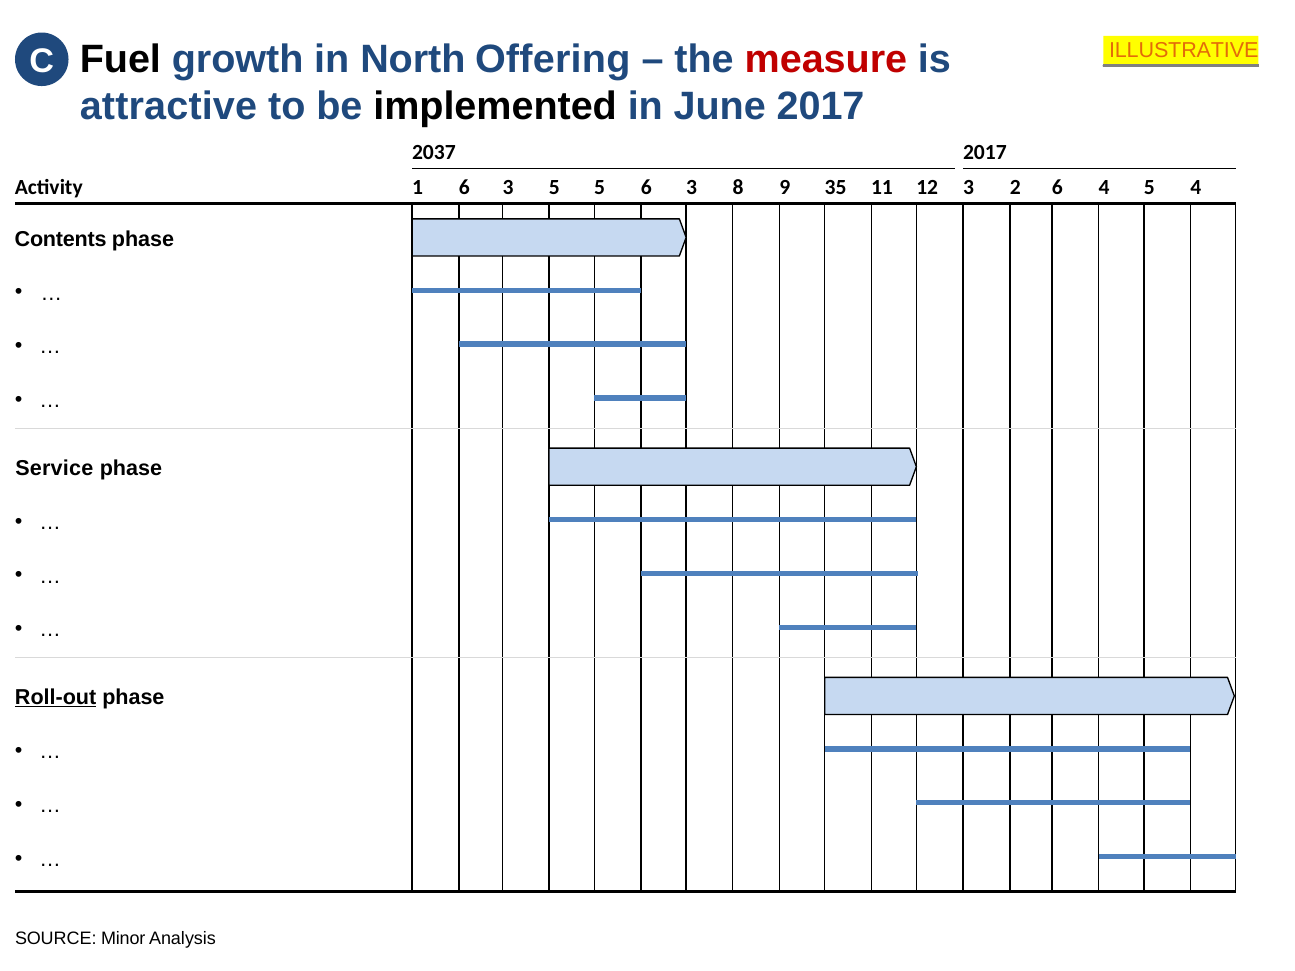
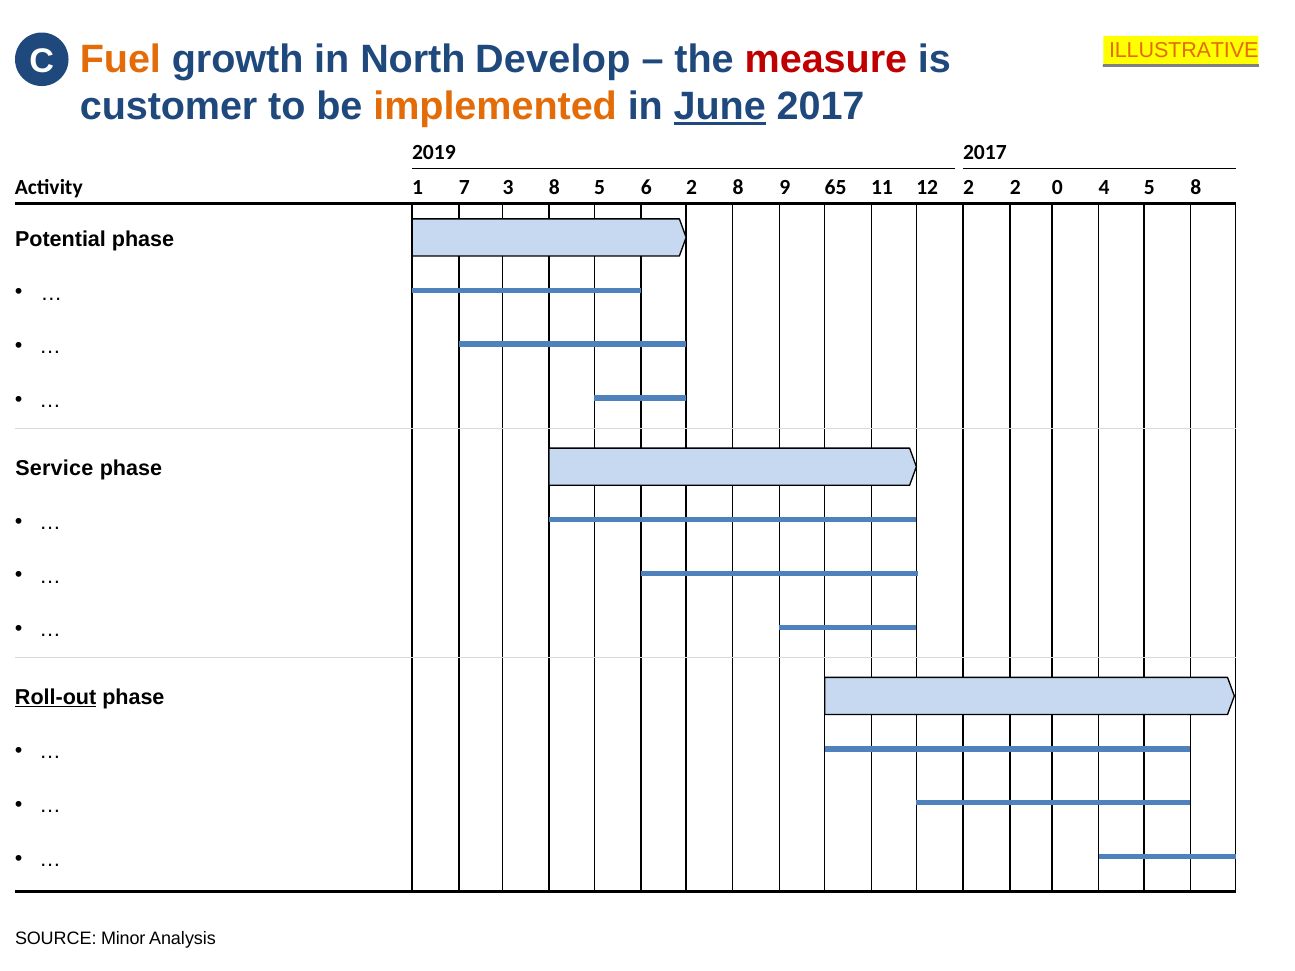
Fuel colour: black -> orange
Offering: Offering -> Develop
attractive: attractive -> customer
implemented colour: black -> orange
June underline: none -> present
2037: 2037 -> 2019
1 6: 6 -> 7
3 5: 5 -> 8
5 6 3: 3 -> 2
35: 35 -> 65
12 3: 3 -> 2
2 6: 6 -> 0
5 4: 4 -> 8
Contents: Contents -> Potential
